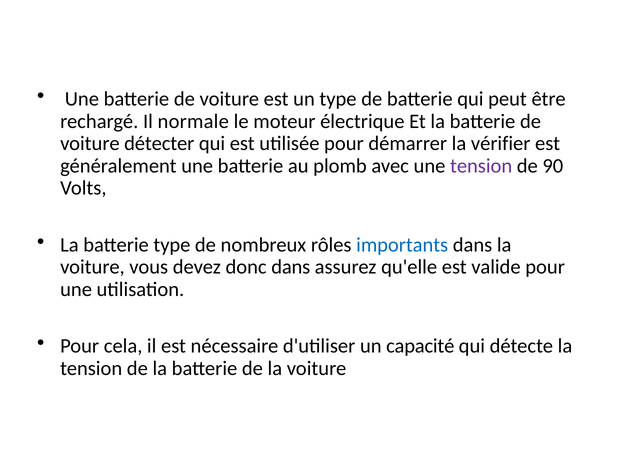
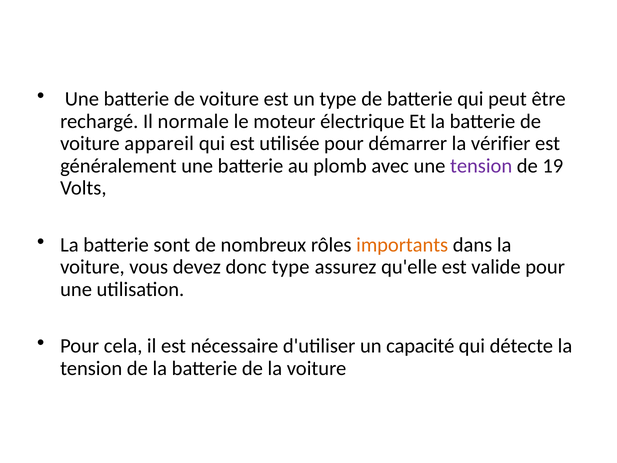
détecter: détecter -> appareil
90: 90 -> 19
batterie type: type -> sont
importants colour: blue -> orange
donc dans: dans -> type
